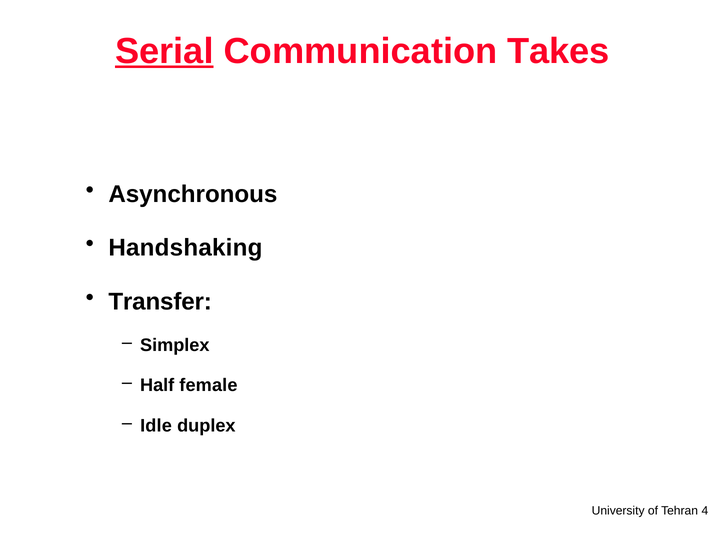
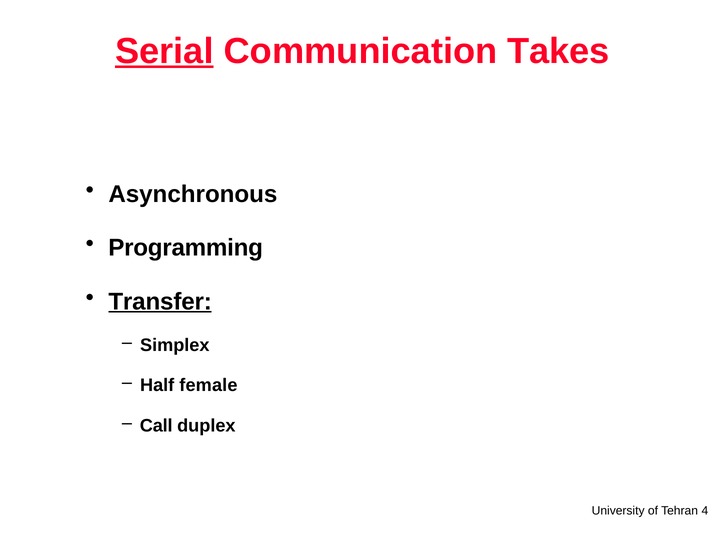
Handshaking: Handshaking -> Programming
Transfer underline: none -> present
Idle: Idle -> Call
